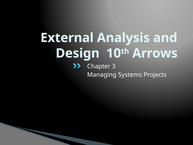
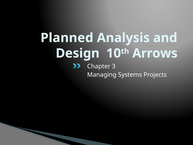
External: External -> Planned
